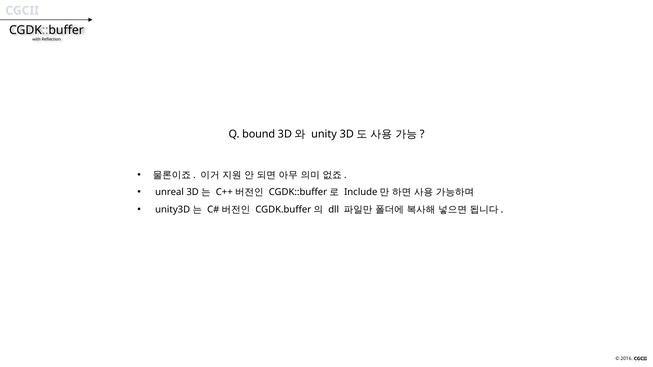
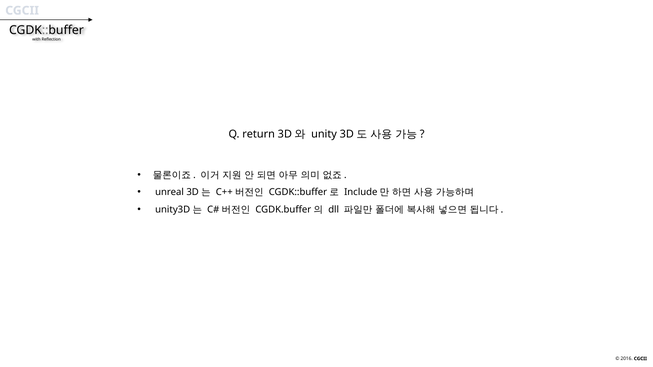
bound: bound -> return
